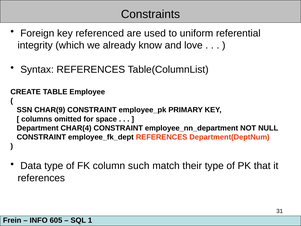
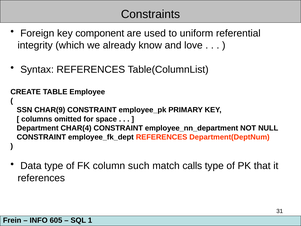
referenced: referenced -> component
their: their -> calls
